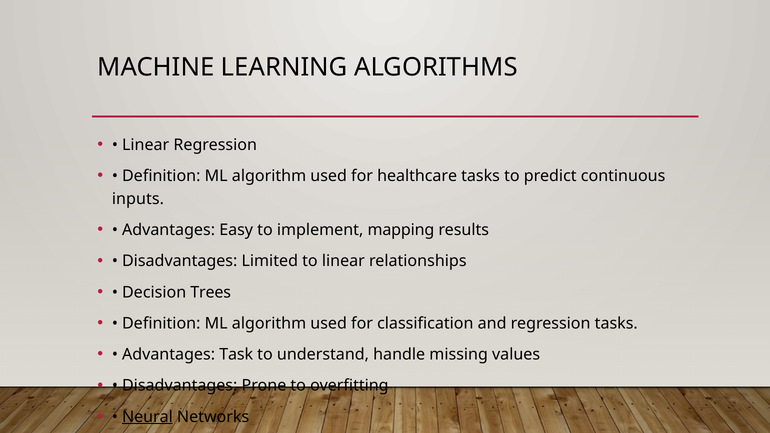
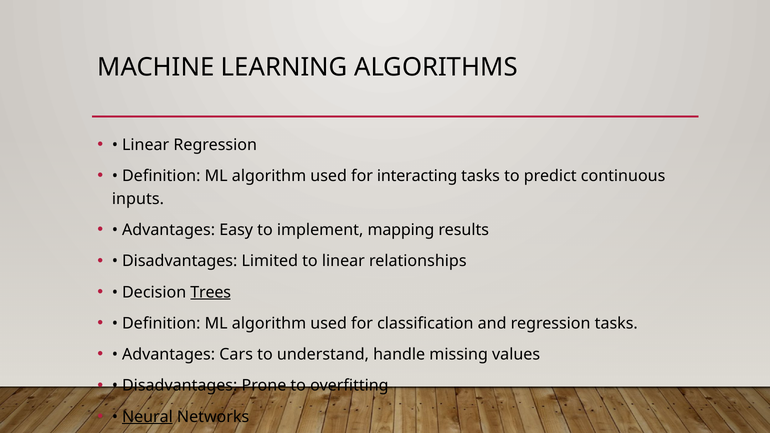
healthcare: healthcare -> interacting
Trees underline: none -> present
Task: Task -> Cars
